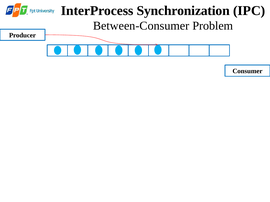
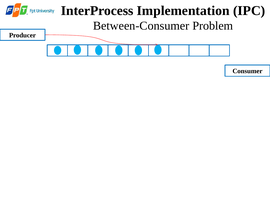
Synchronization: Synchronization -> Implementation
